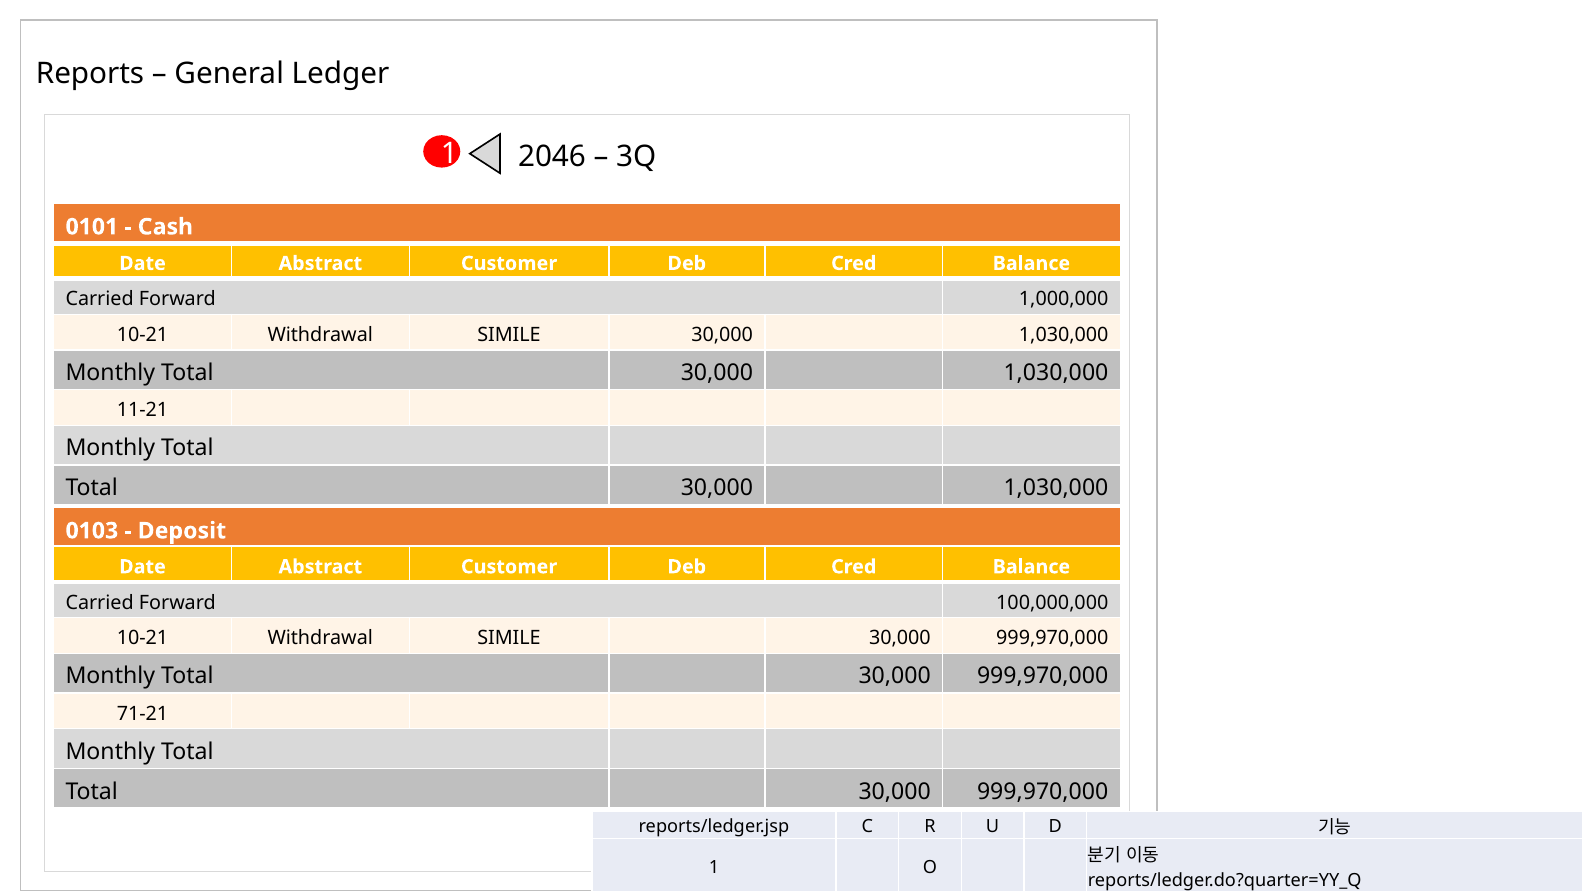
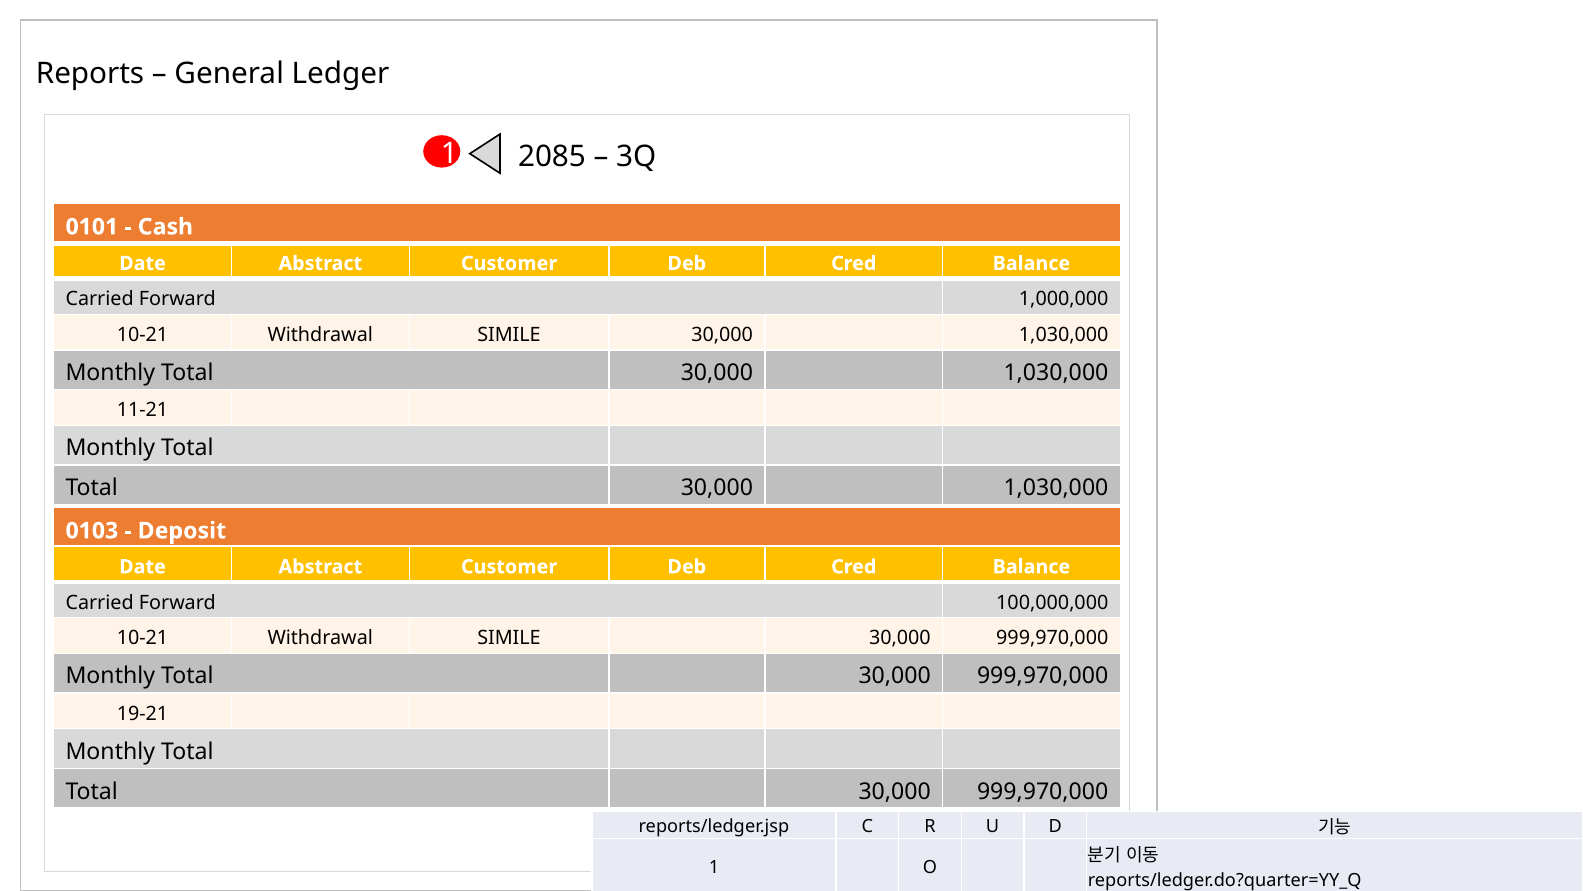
2046: 2046 -> 2085
71-21: 71-21 -> 19-21
